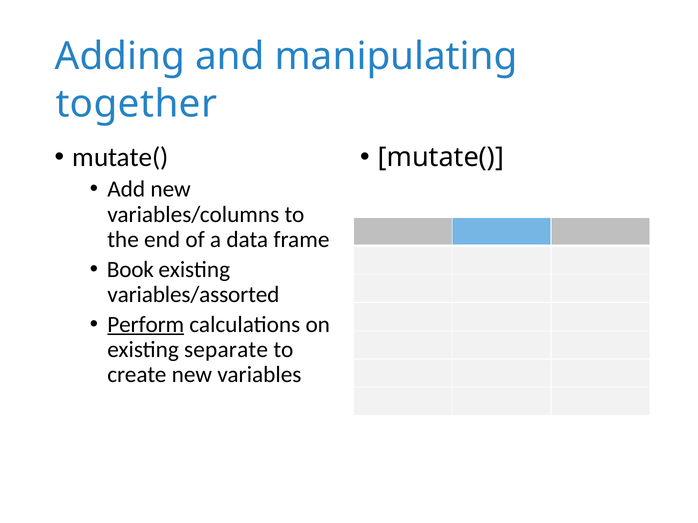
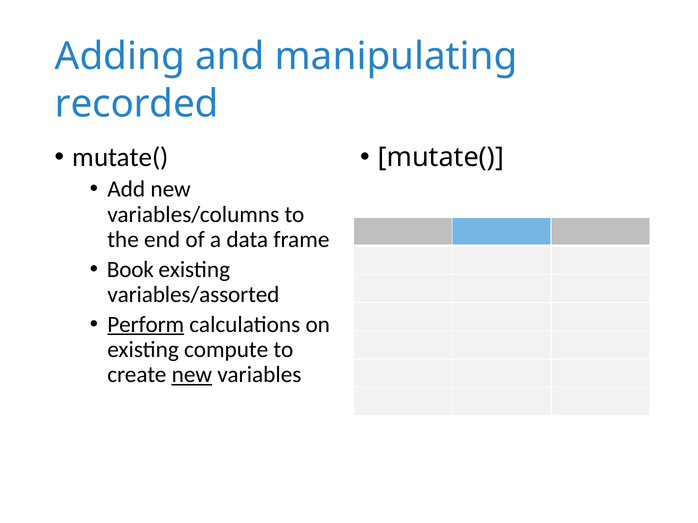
together: together -> recorded
separate: separate -> compute
new at (192, 375) underline: none -> present
